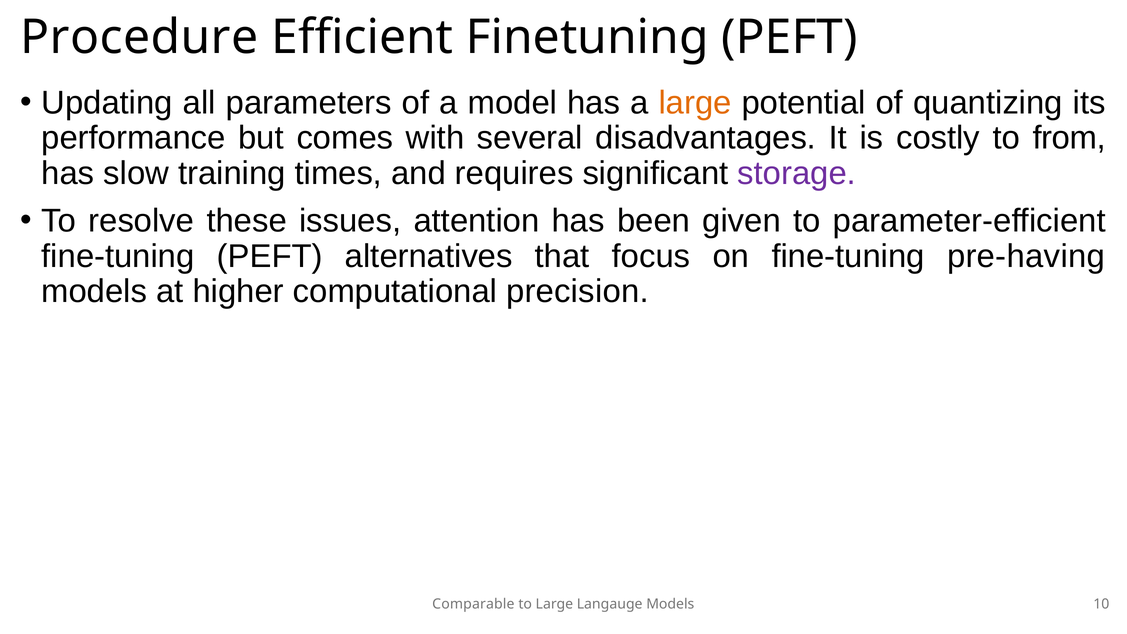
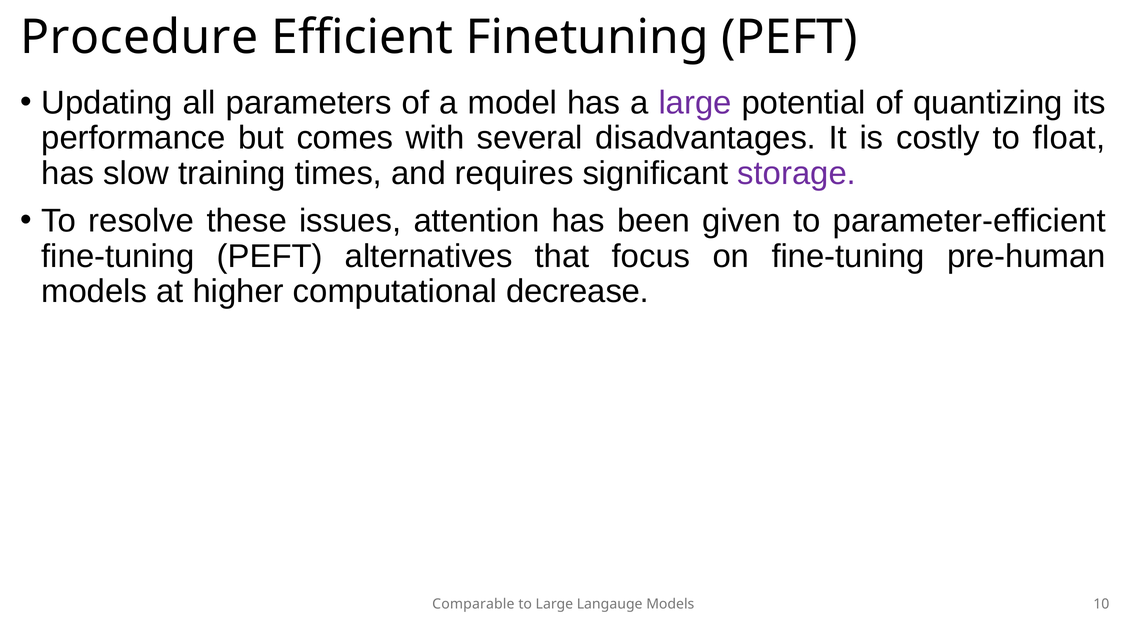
large at (695, 103) colour: orange -> purple
from: from -> float
pre‐having: pre‐having -> pre‐human
precision: precision -> decrease
